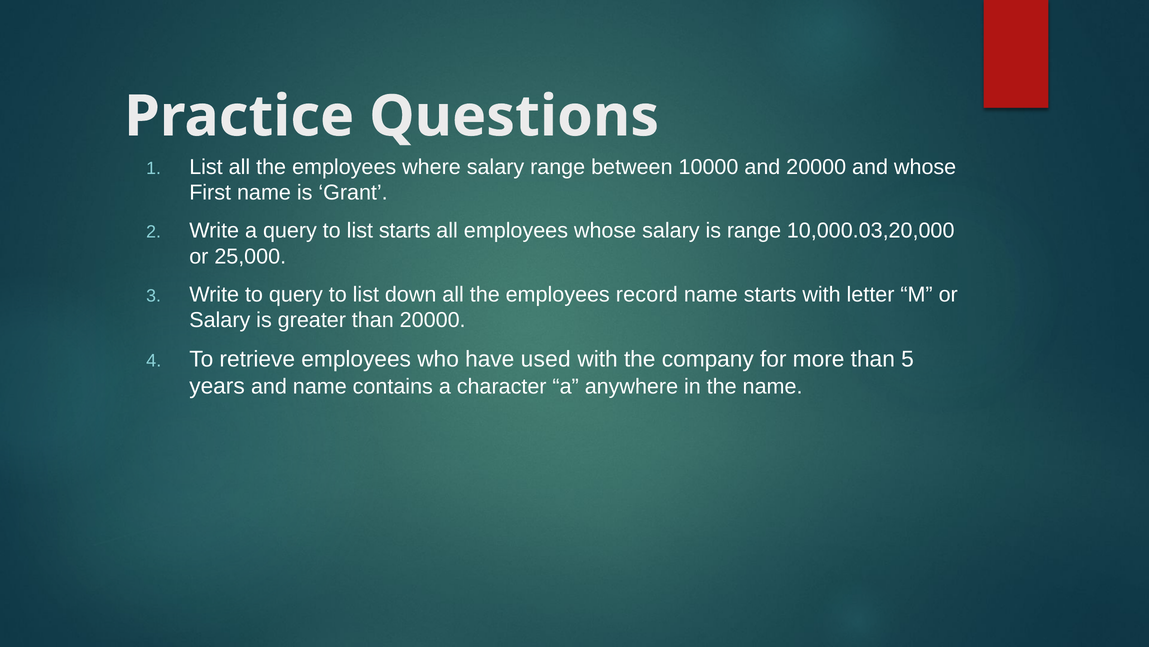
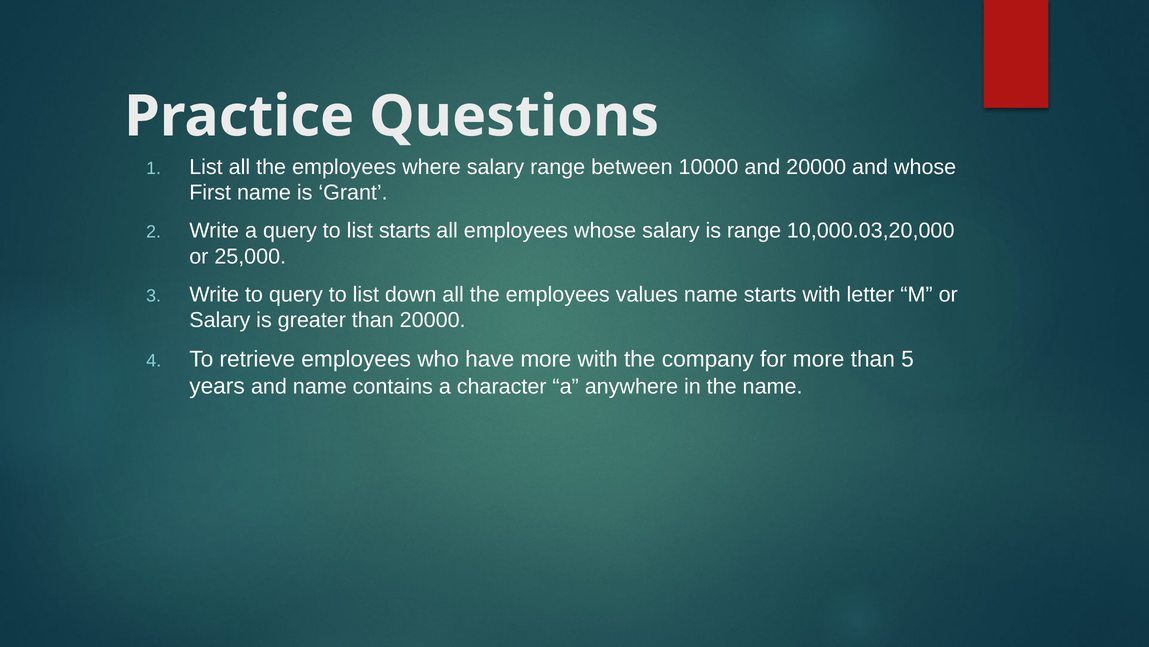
record: record -> values
have used: used -> more
